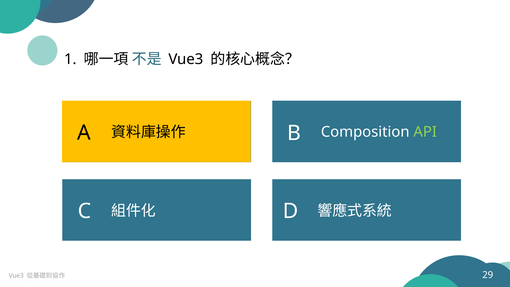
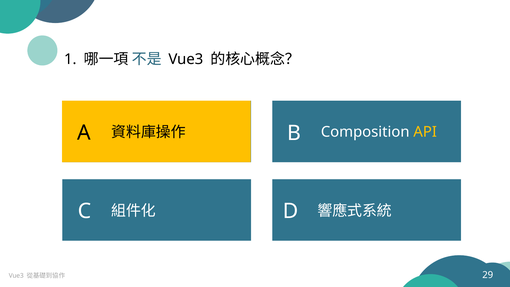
API colour: light green -> yellow
